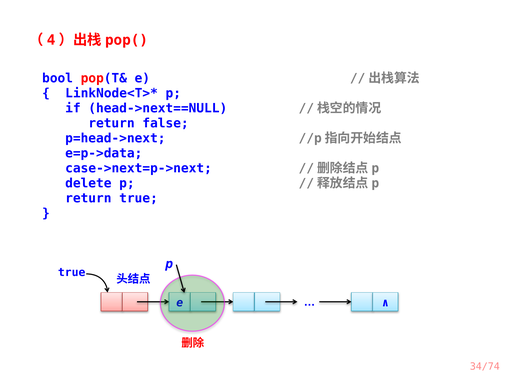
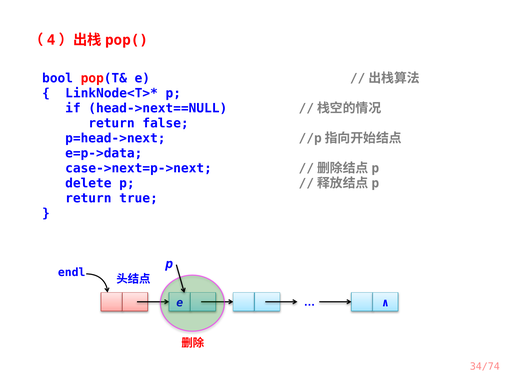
true at (72, 272): true -> endl
